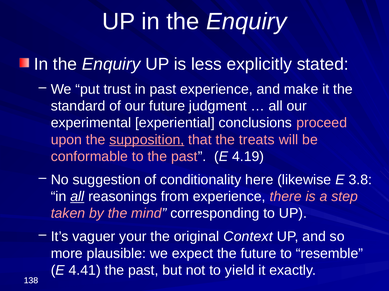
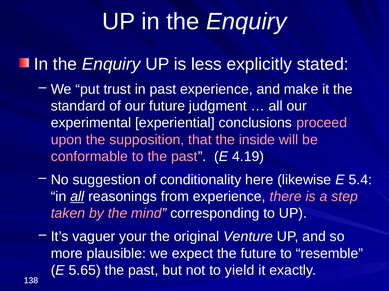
supposition underline: present -> none
treats: treats -> inside
3.8: 3.8 -> 5.4
Context: Context -> Venture
4.41: 4.41 -> 5.65
